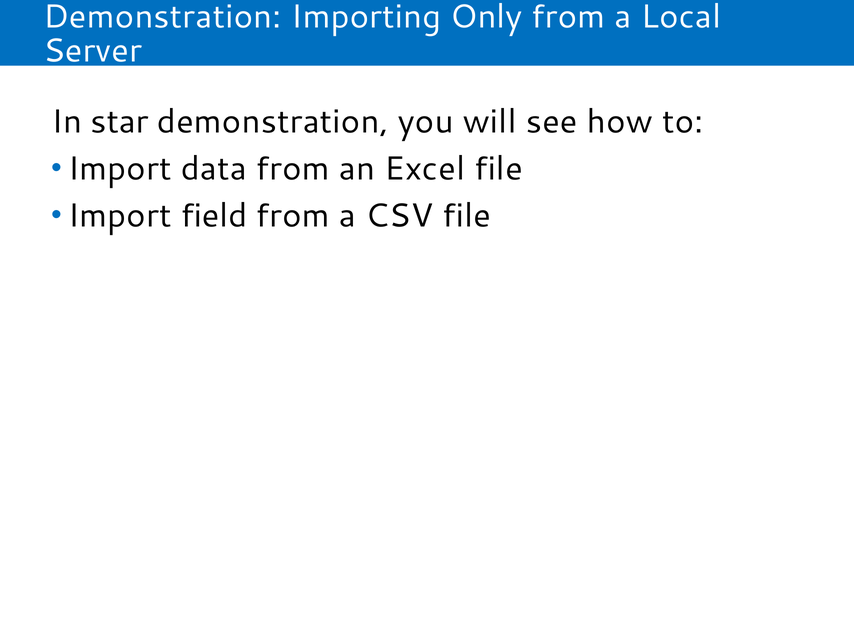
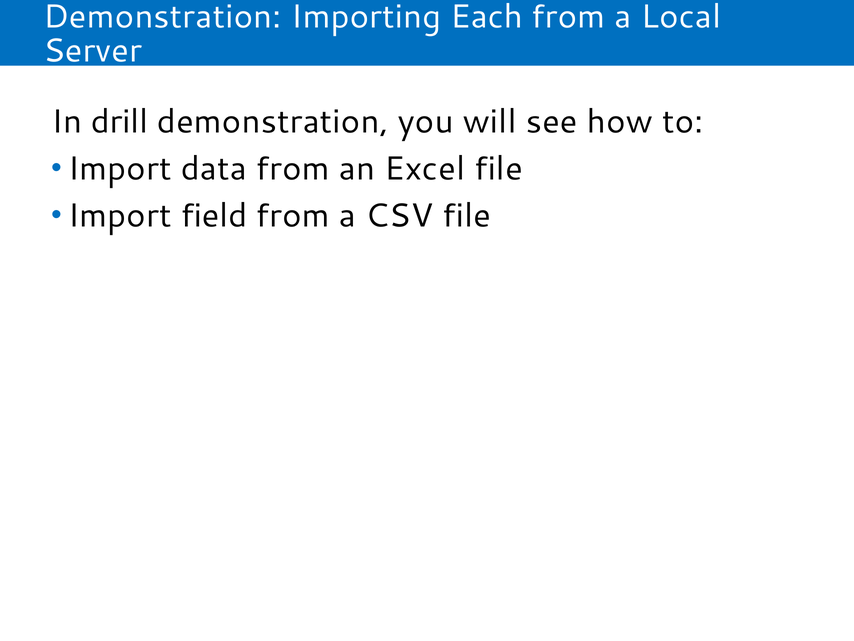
Only: Only -> Each
star: star -> drill
